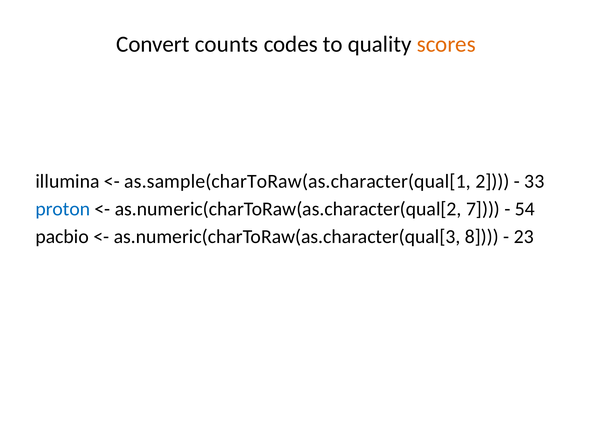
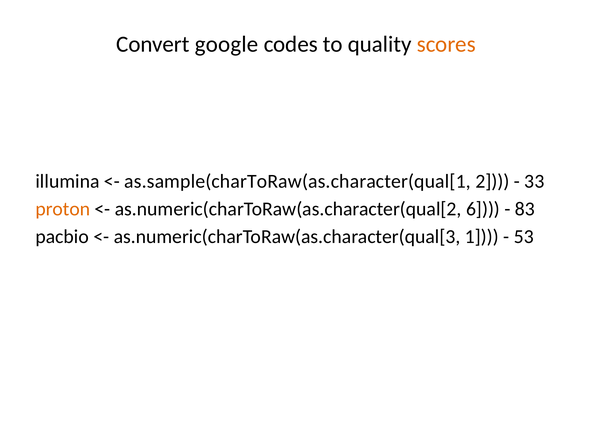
counts: counts -> google
proton colour: blue -> orange
7: 7 -> 6
54: 54 -> 83
8: 8 -> 1
23: 23 -> 53
